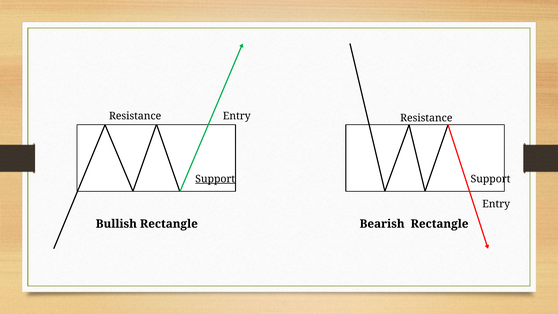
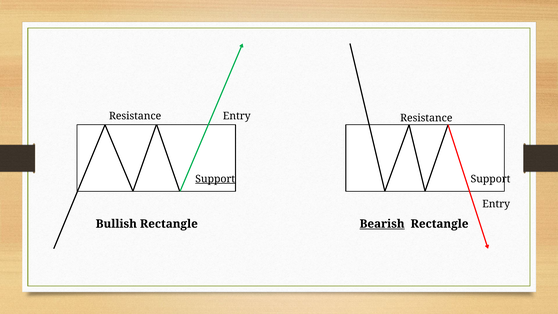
Bearish underline: none -> present
